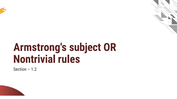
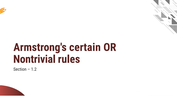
subject: subject -> certain
